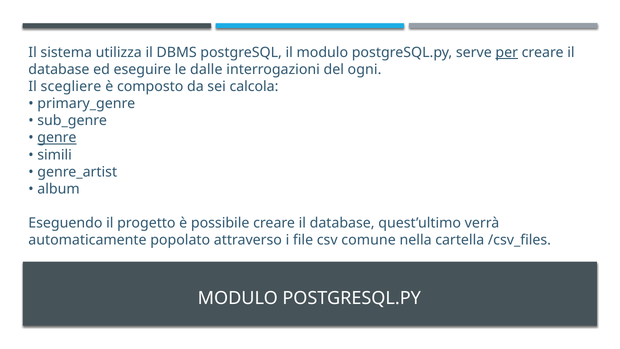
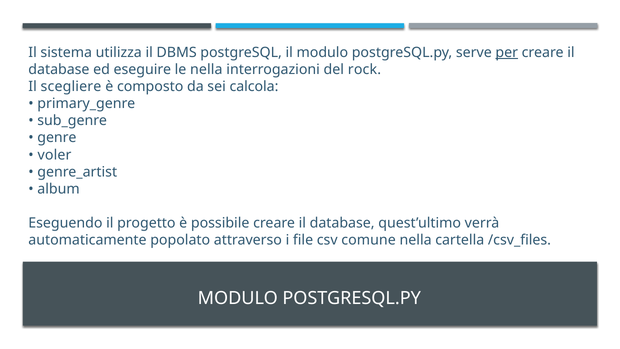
le dalle: dalle -> nella
ogni: ogni -> rock
genre underline: present -> none
simili: simili -> voler
